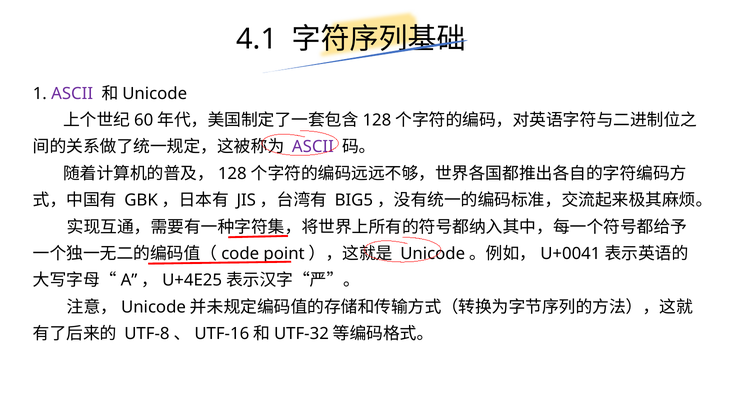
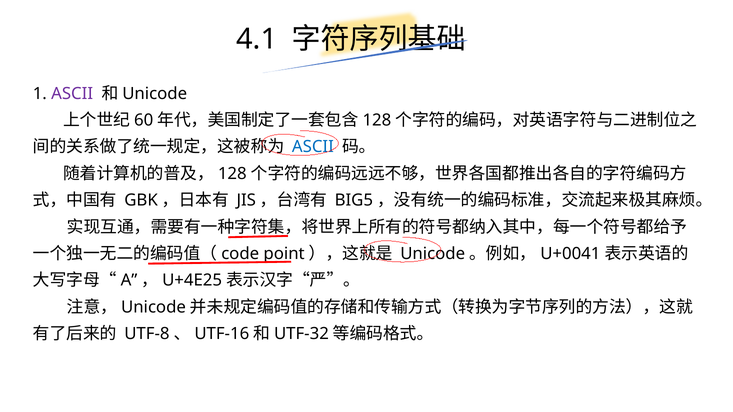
ASCII at (313, 147) colour: purple -> blue
